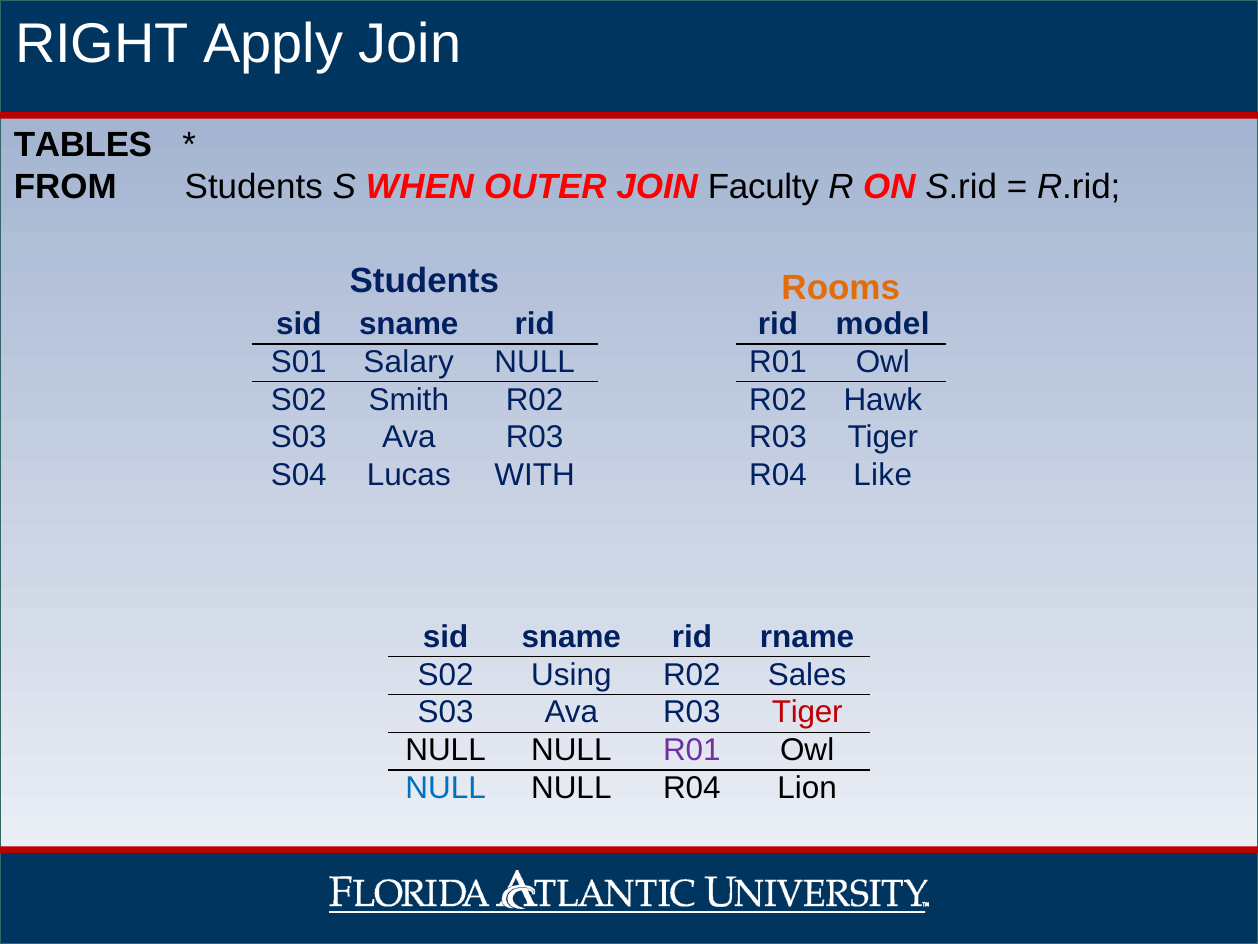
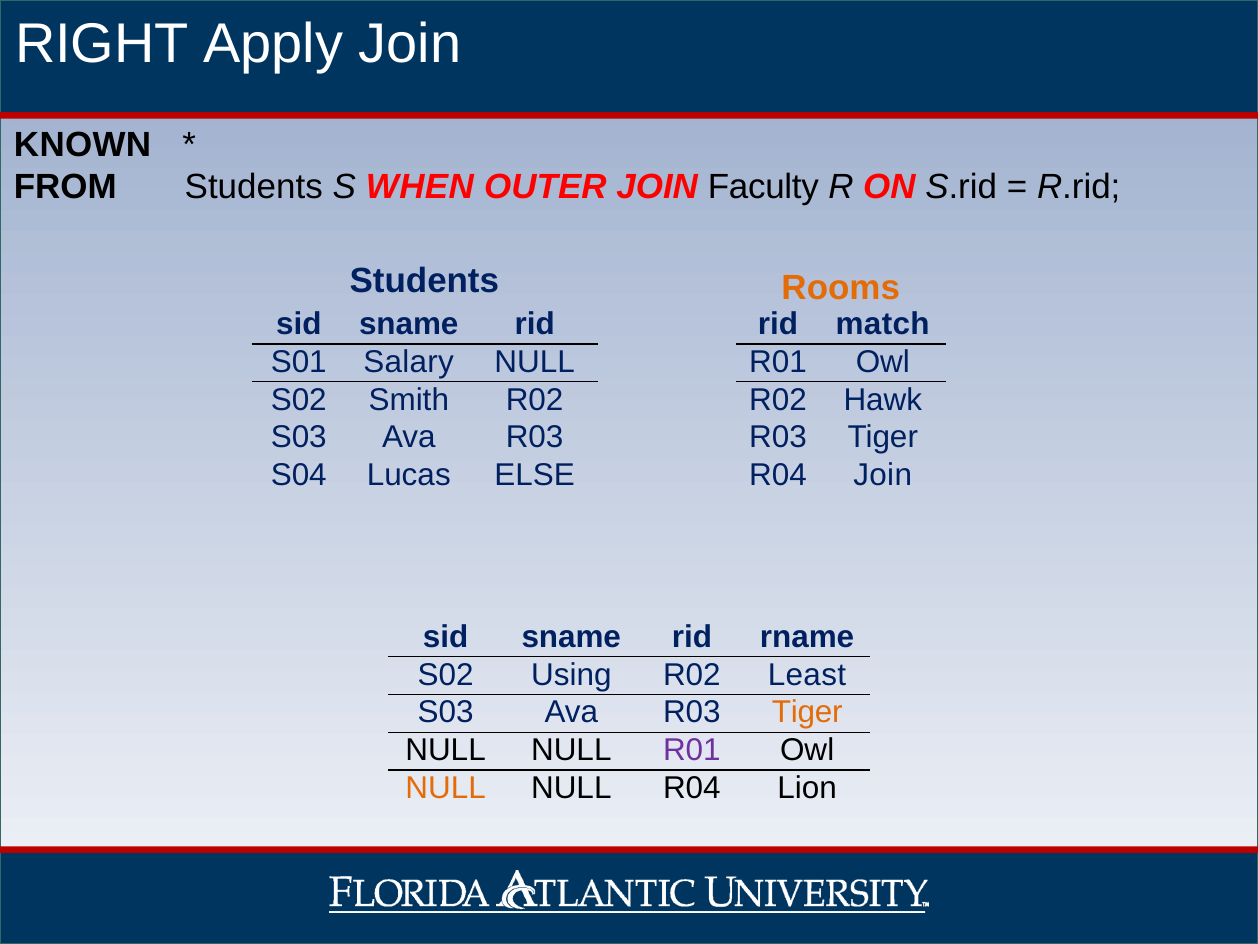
TABLES: TABLES -> KNOWN
model: model -> match
WITH: WITH -> ELSE
R04 Like: Like -> Join
Sales: Sales -> Least
Tiger at (807, 712) colour: red -> orange
NULL at (446, 788) colour: blue -> orange
